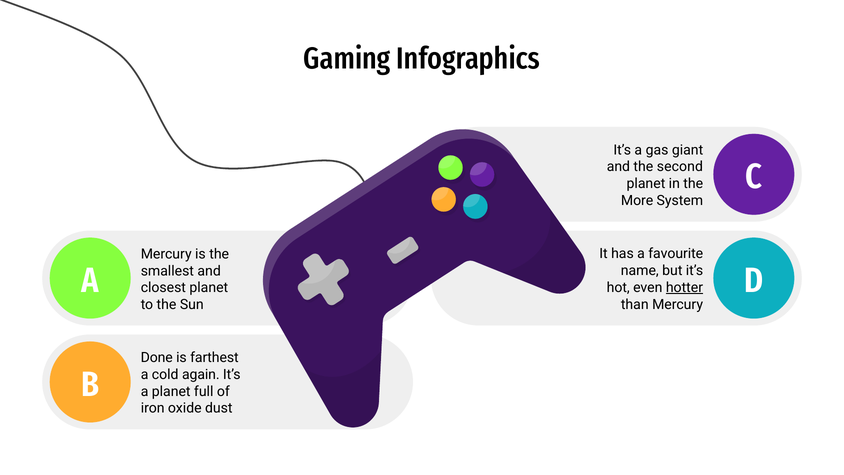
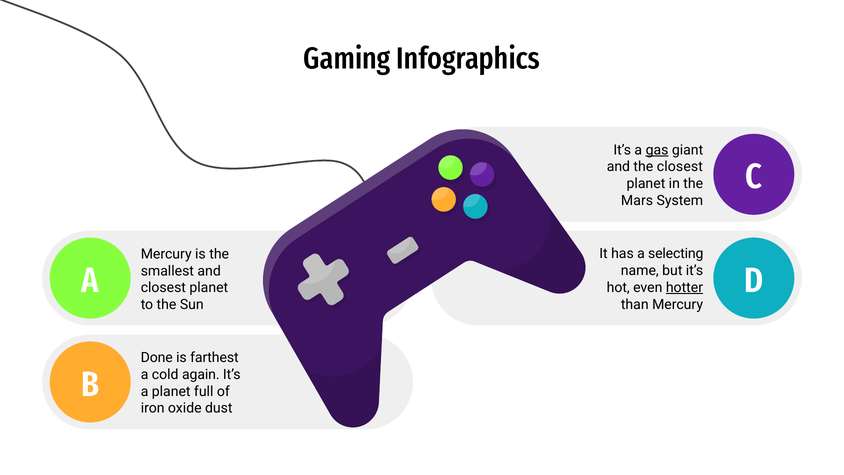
gas underline: none -> present
the second: second -> closest
More: More -> Mars
favourite: favourite -> selecting
